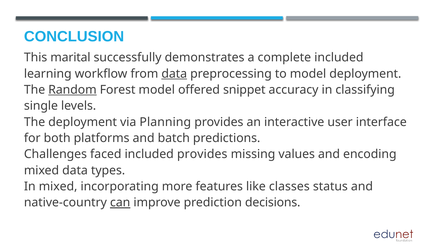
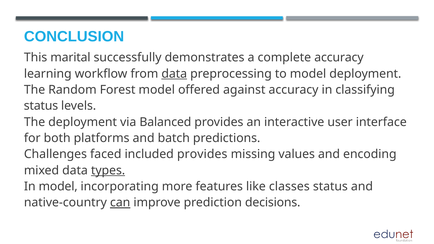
complete included: included -> accuracy
Random underline: present -> none
snippet: snippet -> against
single at (41, 106): single -> status
Planning: Planning -> Balanced
types underline: none -> present
In mixed: mixed -> model
